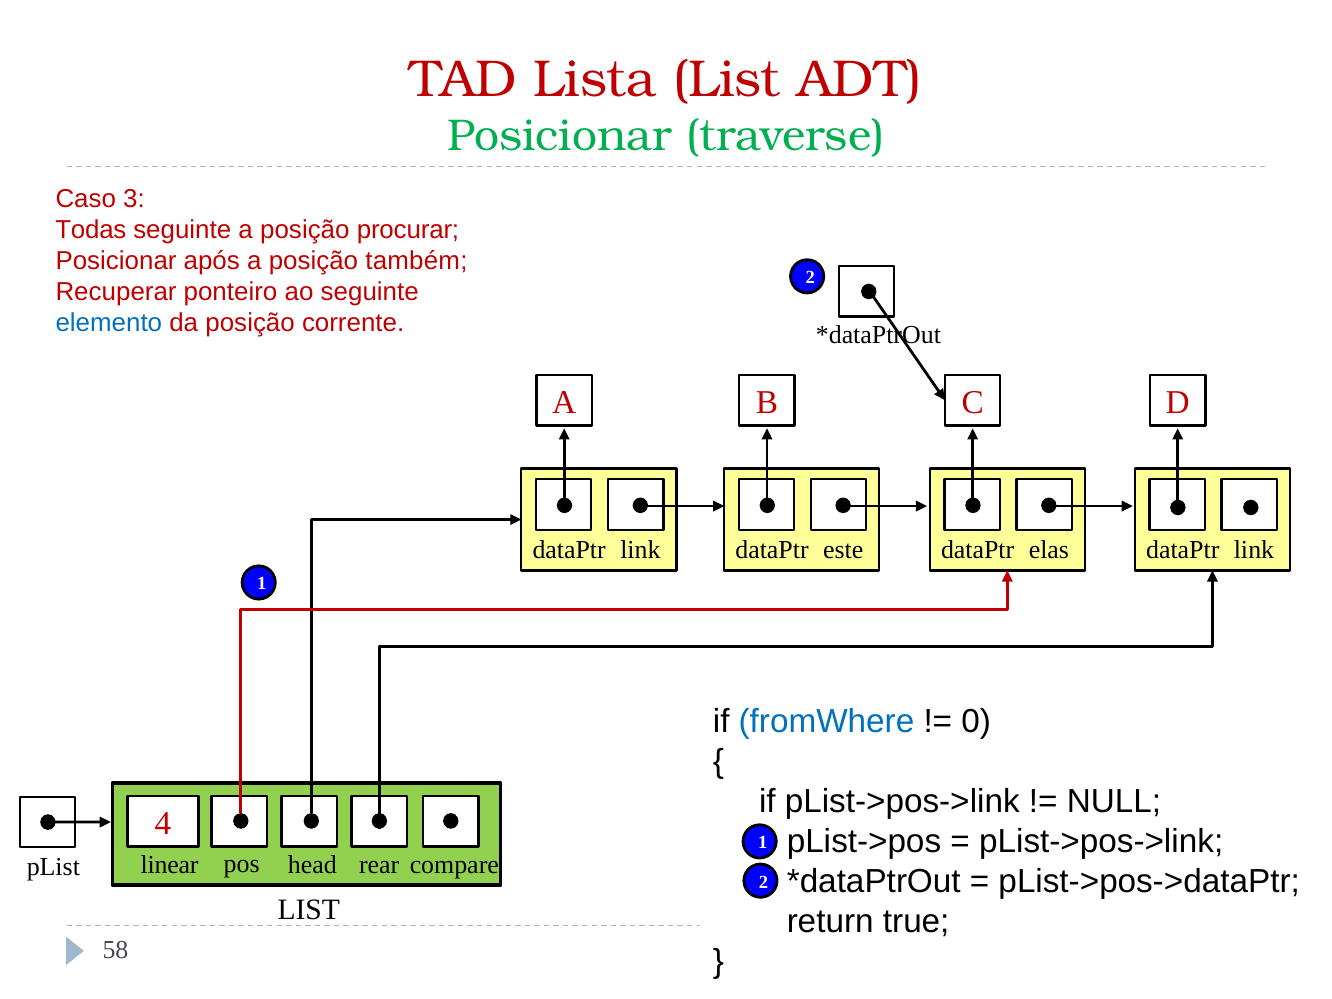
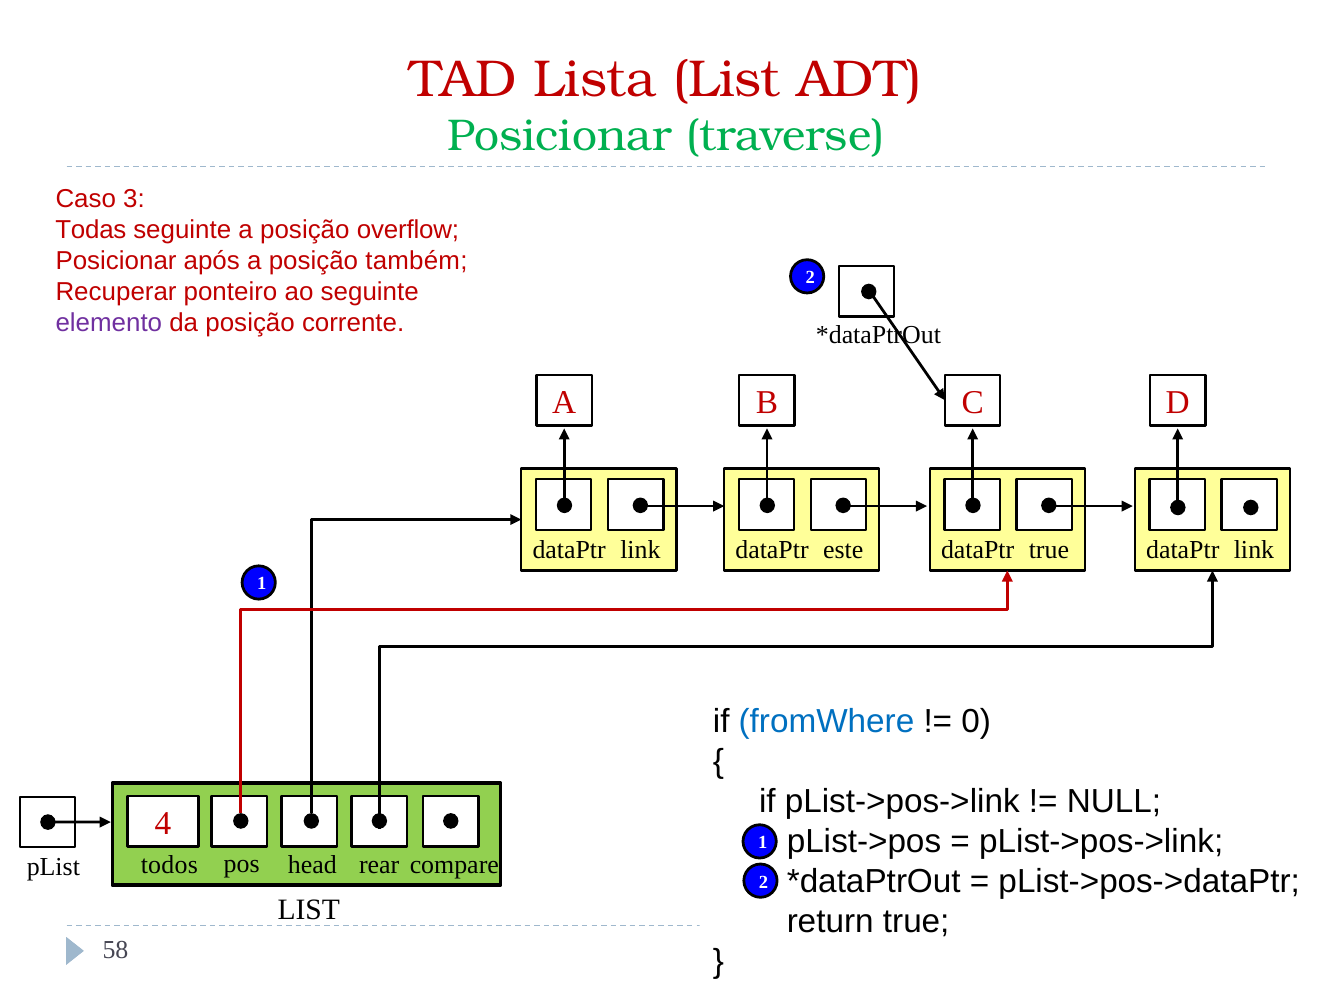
procurar: procurar -> overflow
elemento colour: blue -> purple
dataPtr elas: elas -> true
linear: linear -> todos
